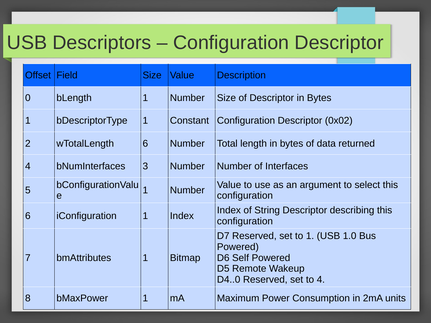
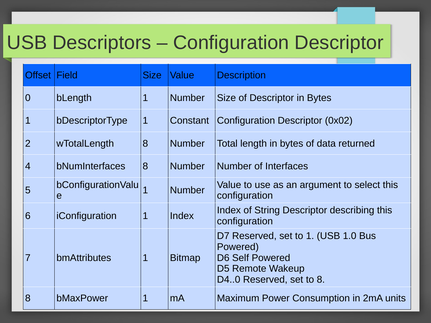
wTotalLength 6: 6 -> 8
bNumInterfaces 3: 3 -> 8
to 4: 4 -> 8
